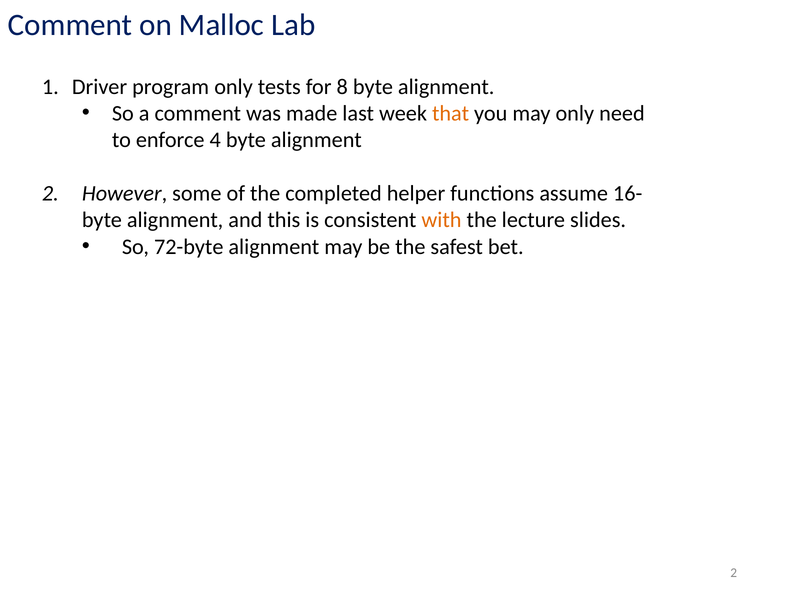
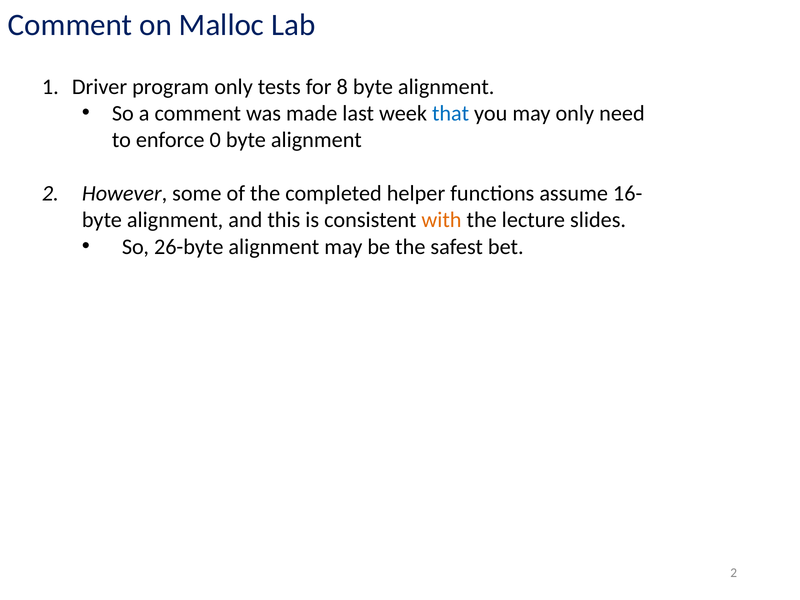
that colour: orange -> blue
4: 4 -> 0
72-byte: 72-byte -> 26-byte
